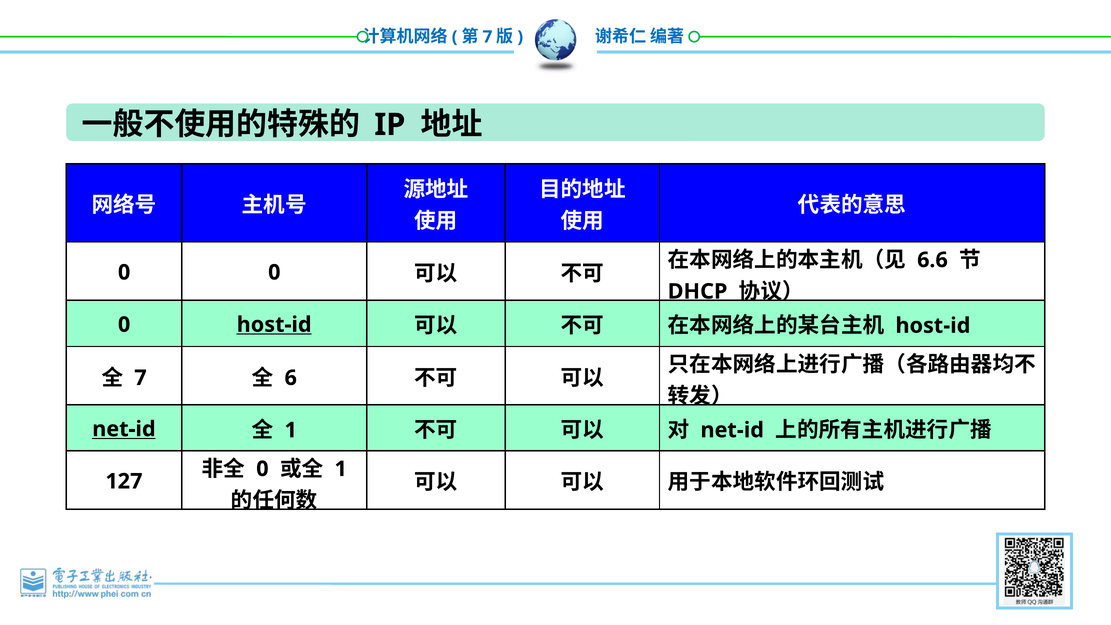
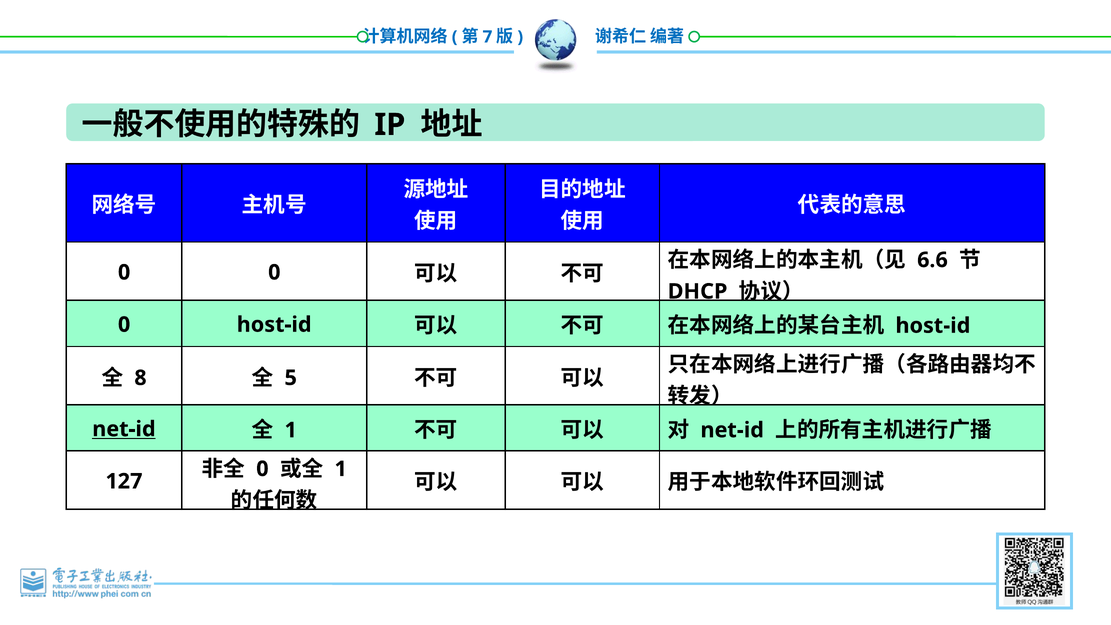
host-id at (274, 325) underline: present -> none
7 at (140, 378): 7 -> 8
6: 6 -> 5
